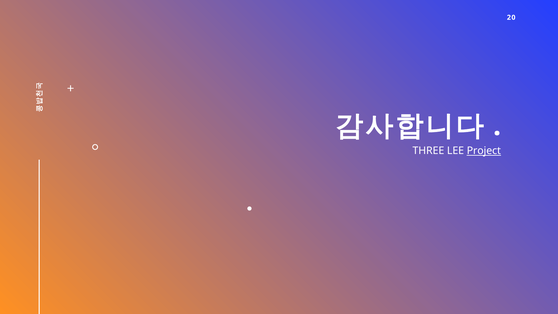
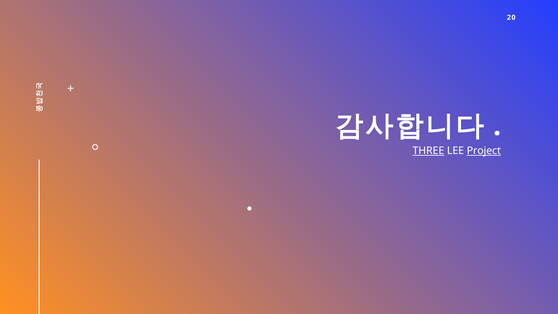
THREE underline: none -> present
